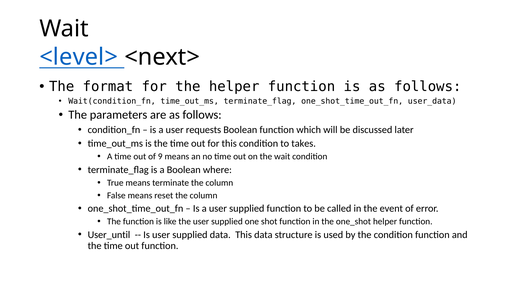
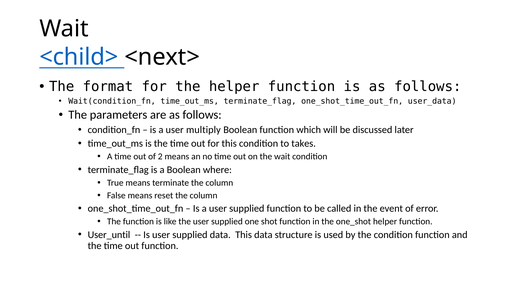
<level>: <level> -> <child>
requests: requests -> multiply
9: 9 -> 2
